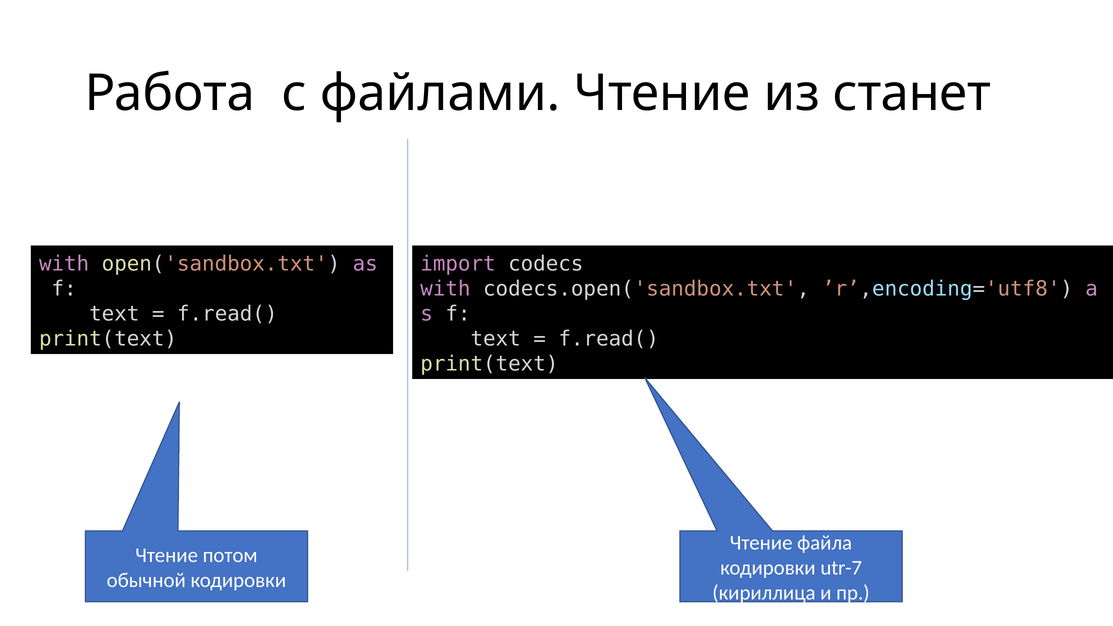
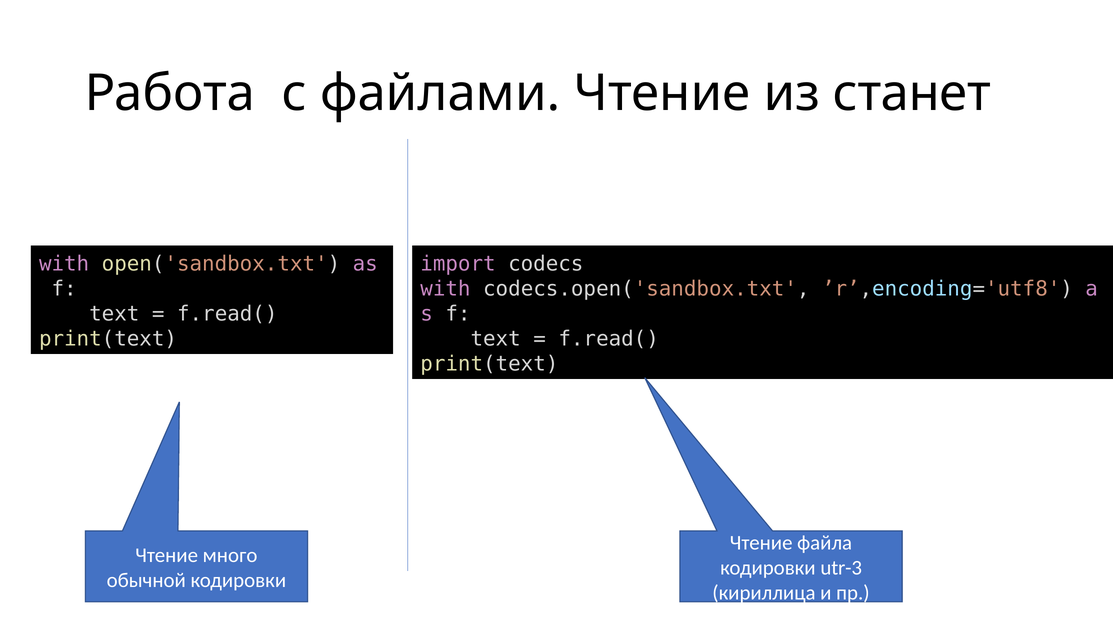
потом: потом -> много
utr-7: utr-7 -> utr-3
